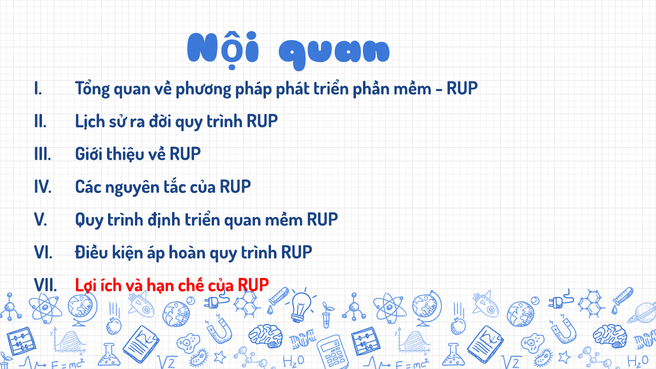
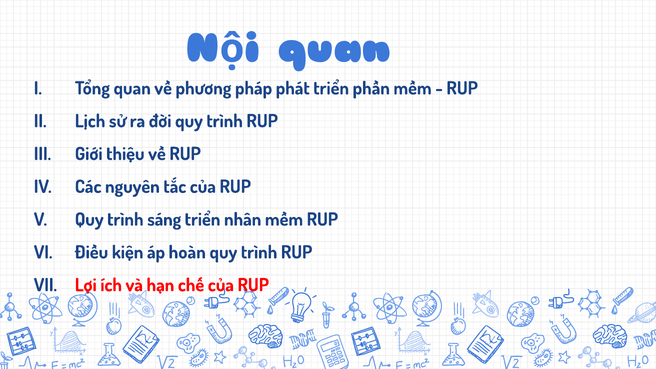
định: định -> sáng
triển quan: quan -> nhân
